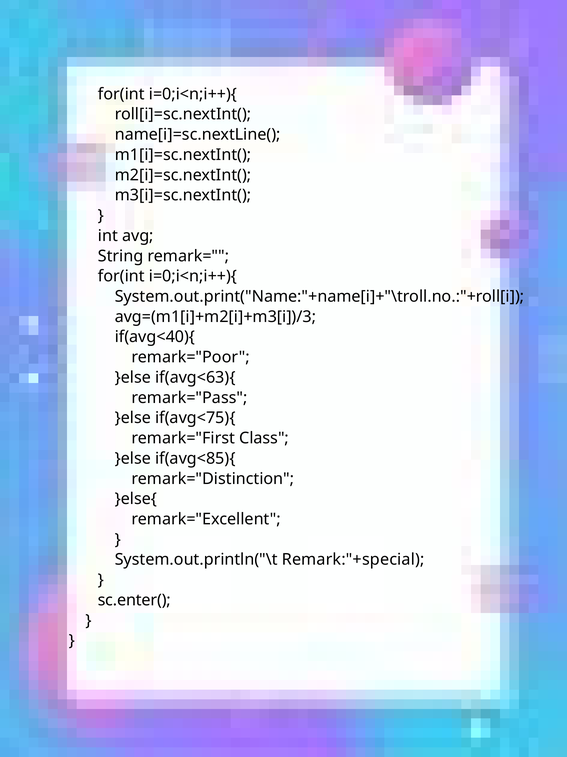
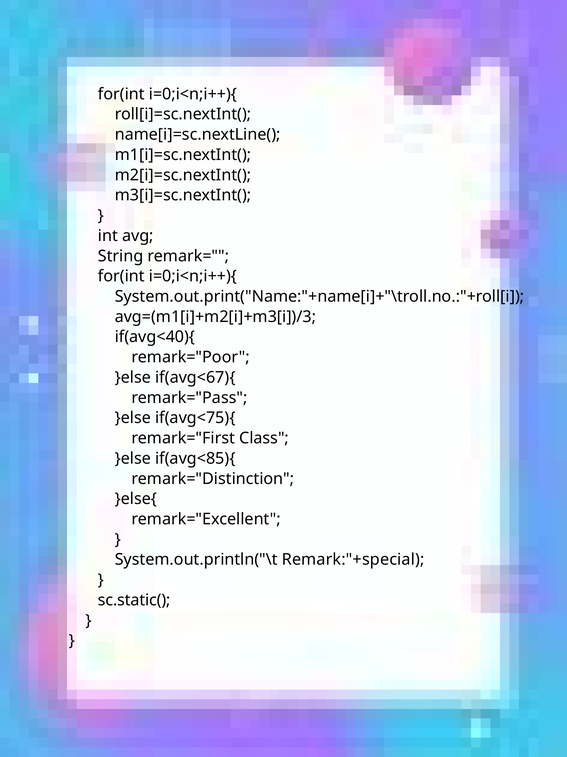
if(avg<63){: if(avg<63){ -> if(avg<67){
sc.enter(: sc.enter( -> sc.static(
